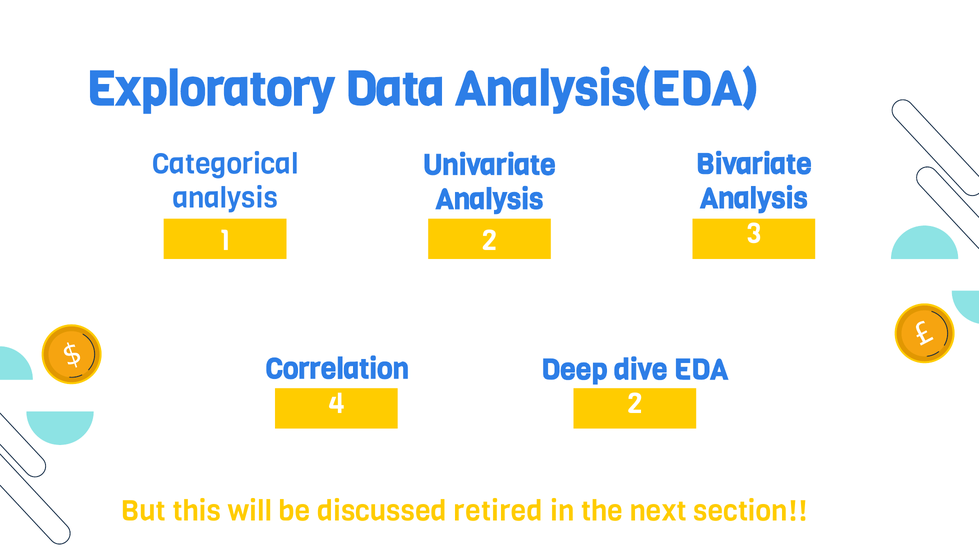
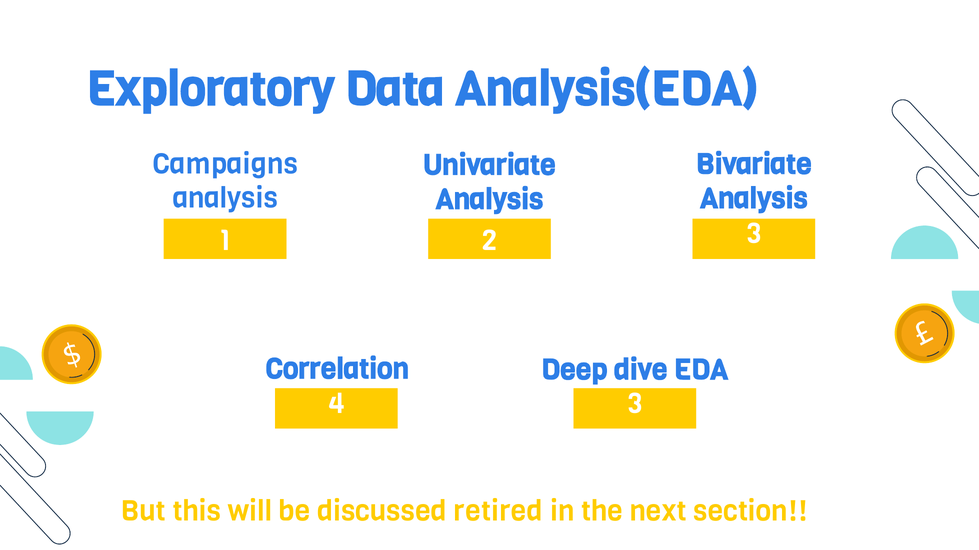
Categorical: Categorical -> Campaigns
4 2: 2 -> 3
